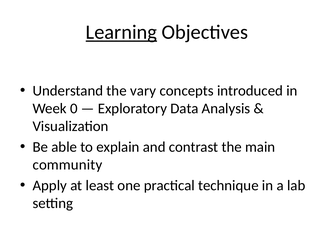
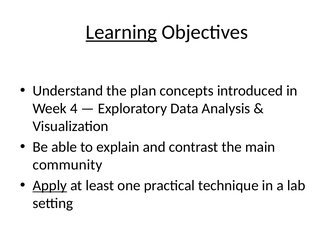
vary: vary -> plan
0: 0 -> 4
Apply underline: none -> present
